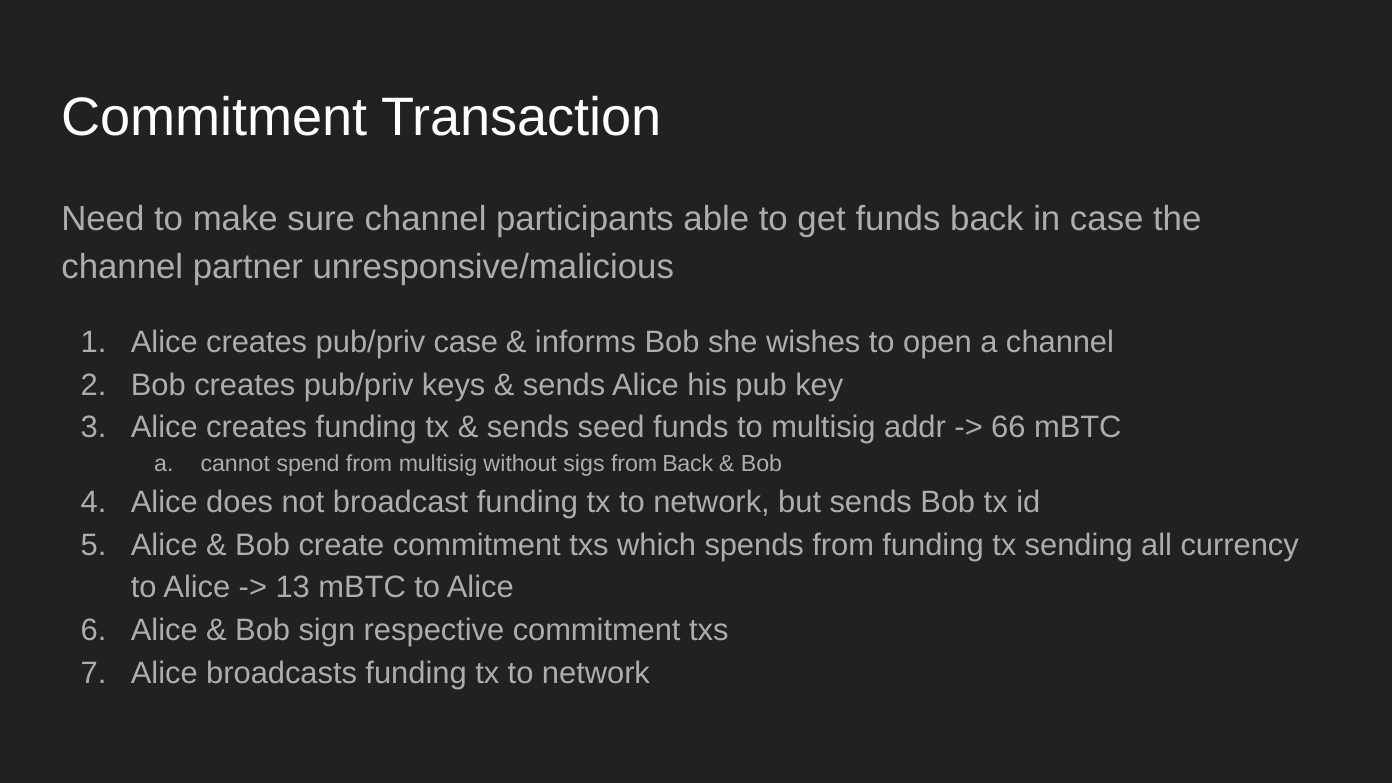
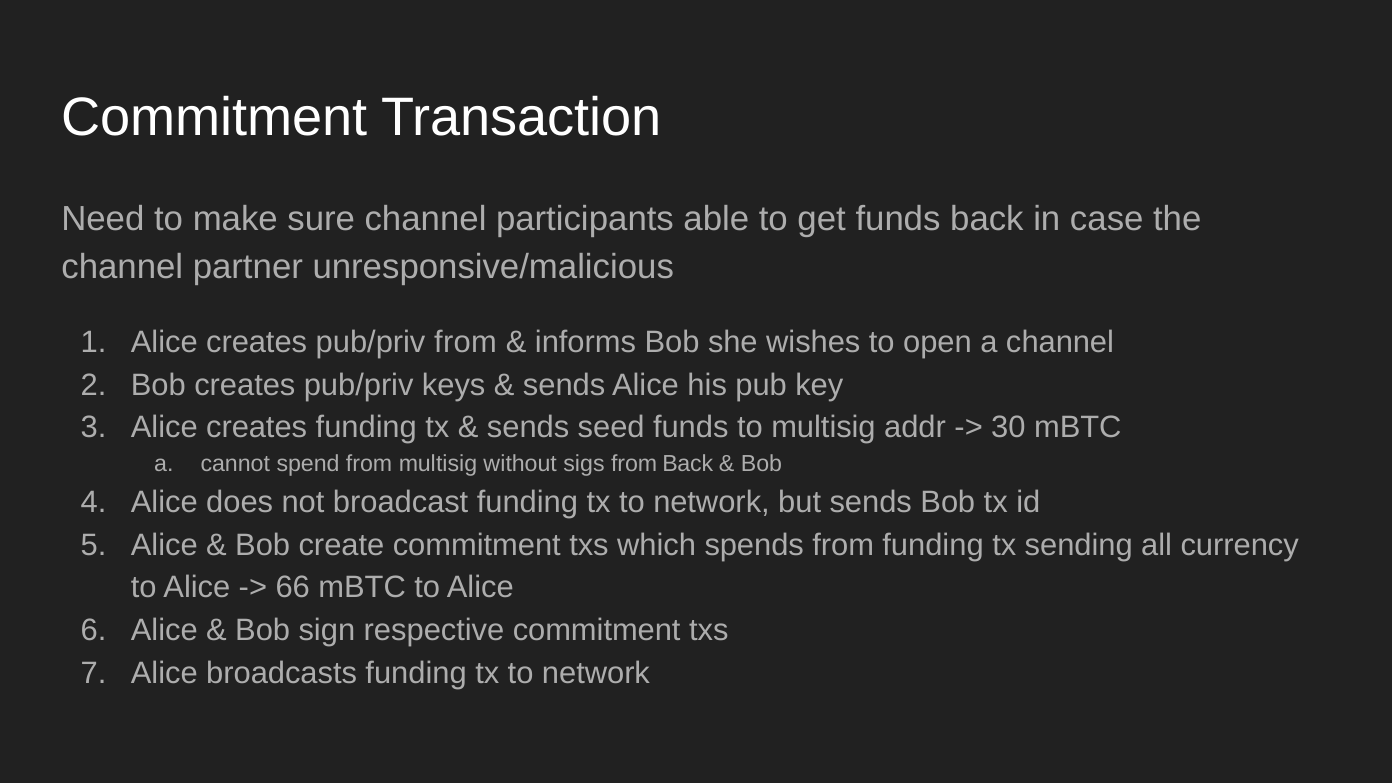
pub/priv case: case -> from
66: 66 -> 30
13: 13 -> 66
